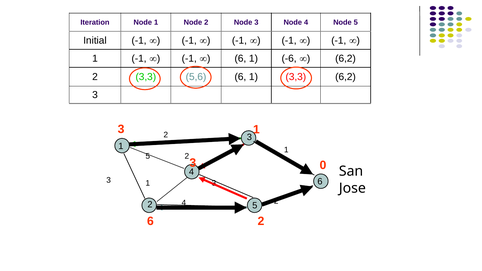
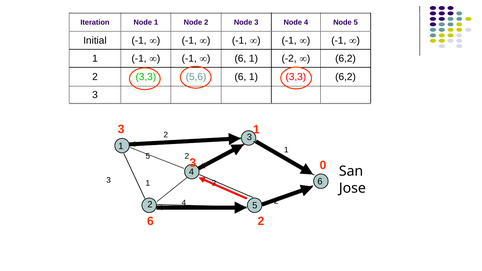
-6: -6 -> -2
